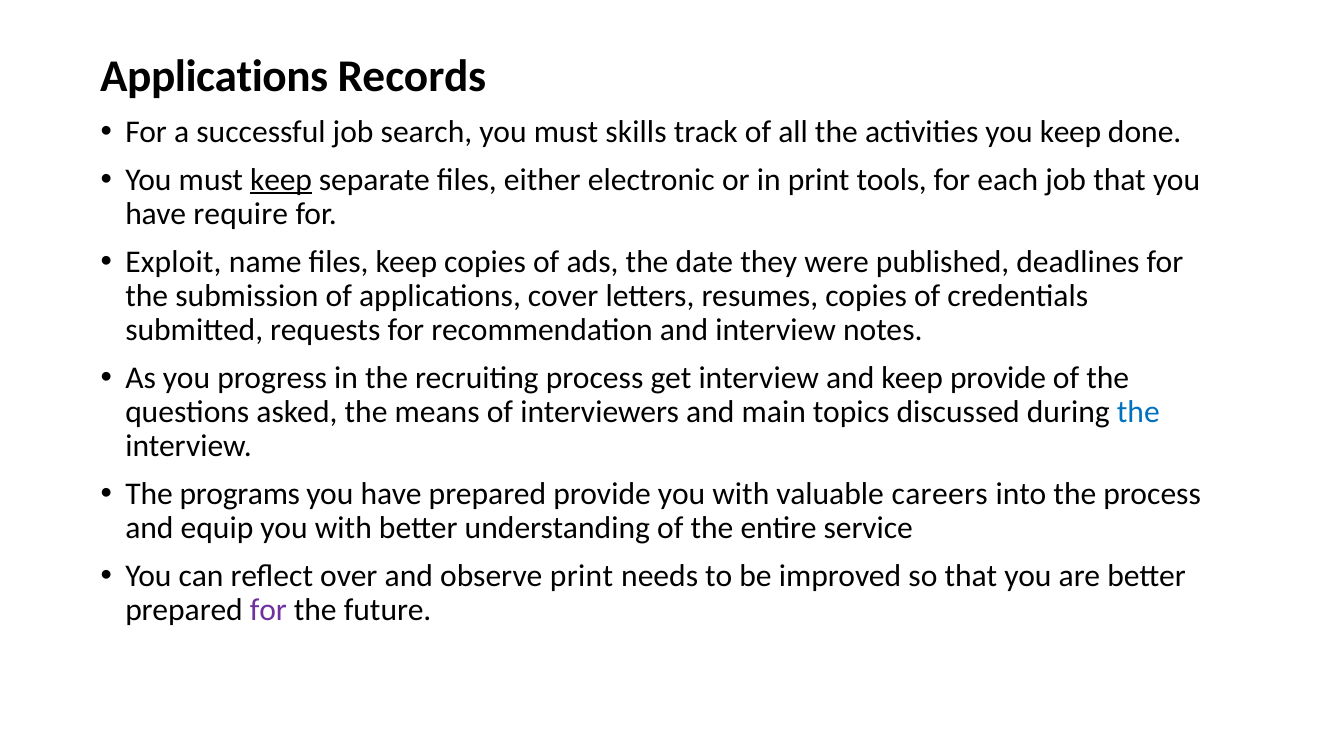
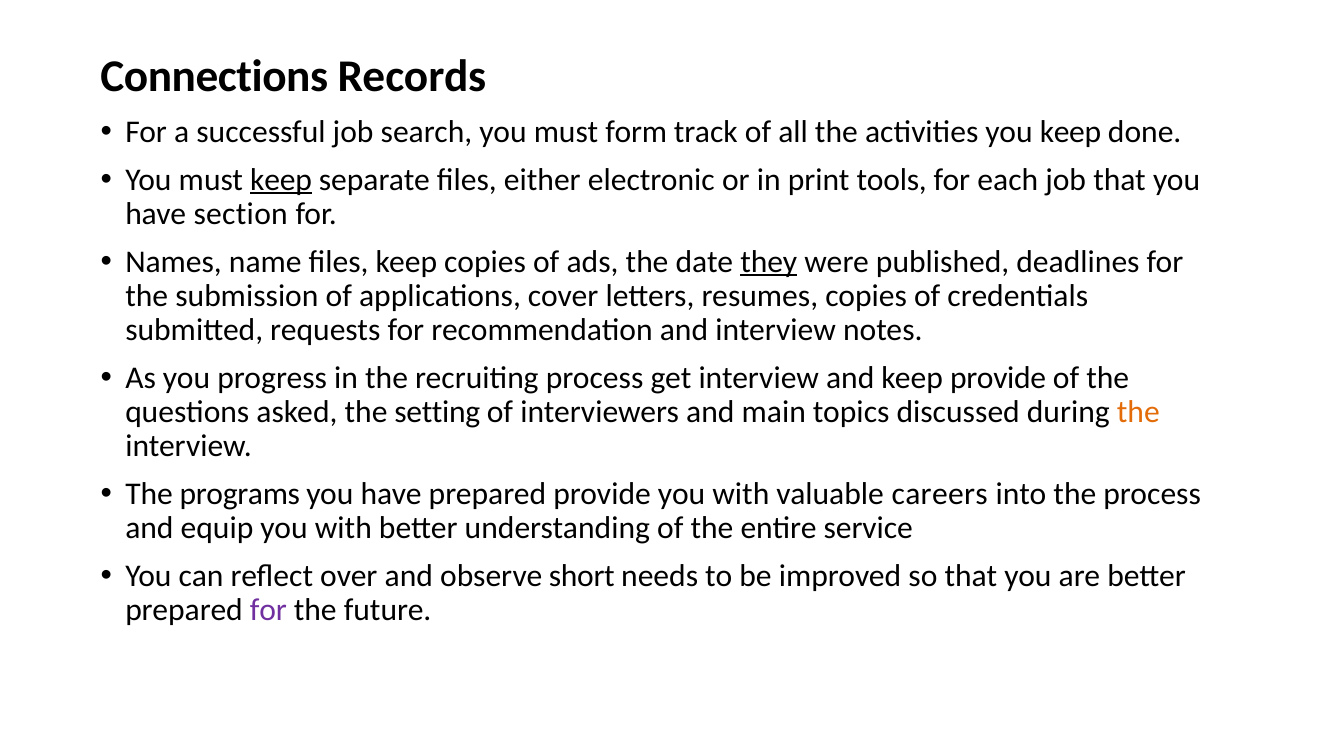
Applications at (214, 77): Applications -> Connections
skills: skills -> form
require: require -> section
Exploit: Exploit -> Names
they underline: none -> present
means: means -> setting
the at (1138, 412) colour: blue -> orange
observe print: print -> short
